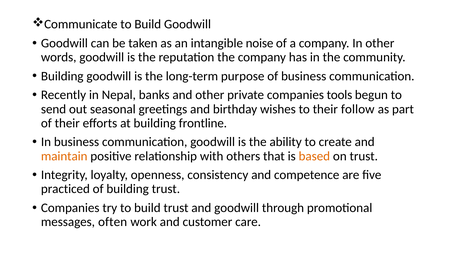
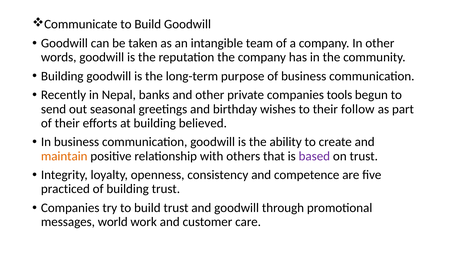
noise: noise -> team
frontline: frontline -> believed
based colour: orange -> purple
often: often -> world
